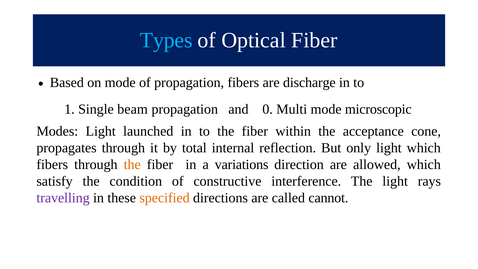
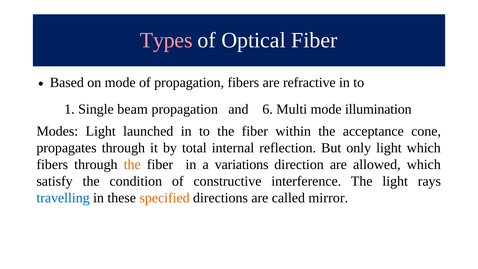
Types colour: light blue -> pink
discharge: discharge -> refractive
0: 0 -> 6
microscopic: microscopic -> illumination
travelling colour: purple -> blue
cannot: cannot -> mirror
